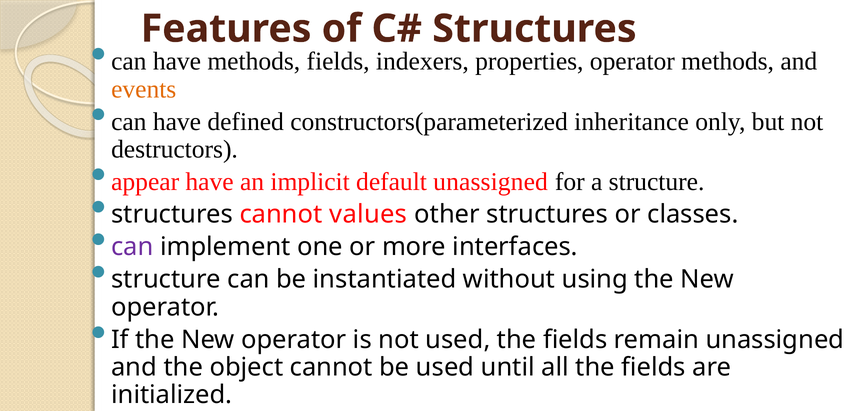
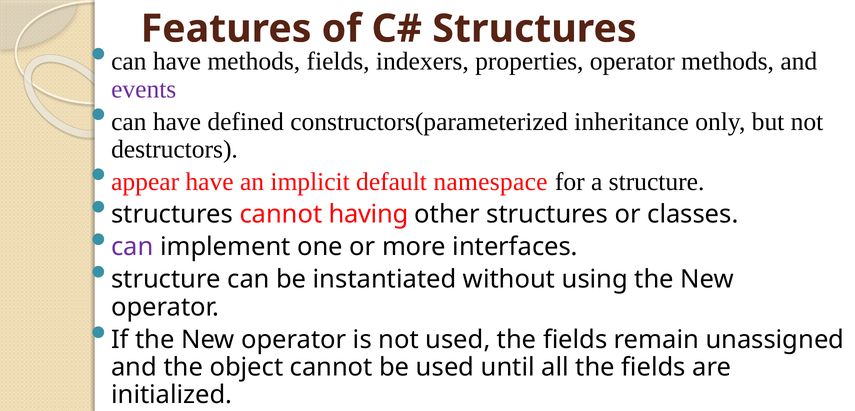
events colour: orange -> purple
default unassigned: unassigned -> namespace
values: values -> having
